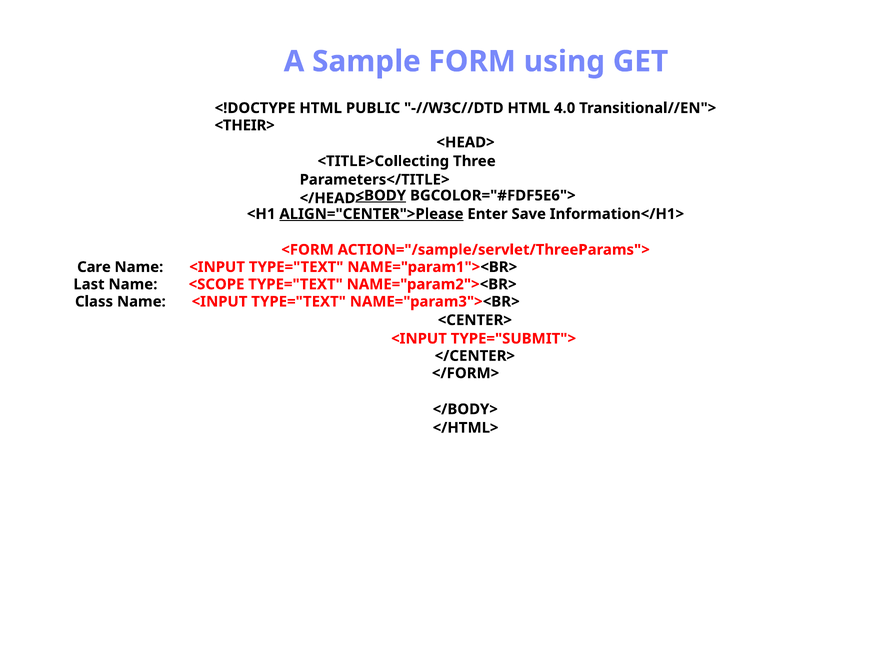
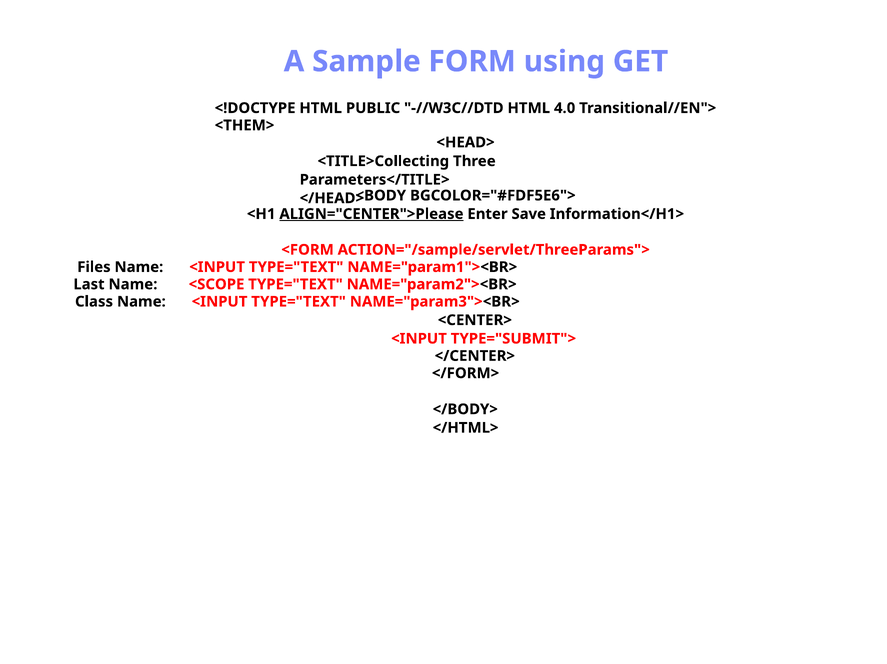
<THEIR>: <THEIR> -> <THEM>
<BODY underline: present -> none
Care: Care -> Files
